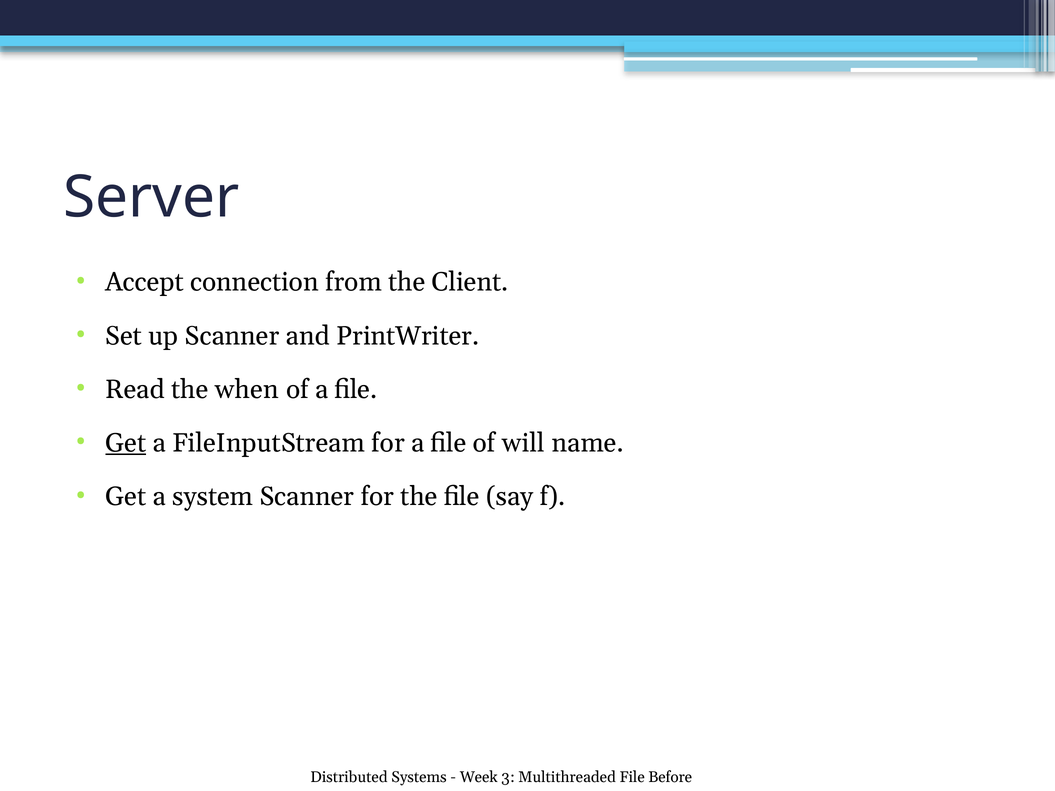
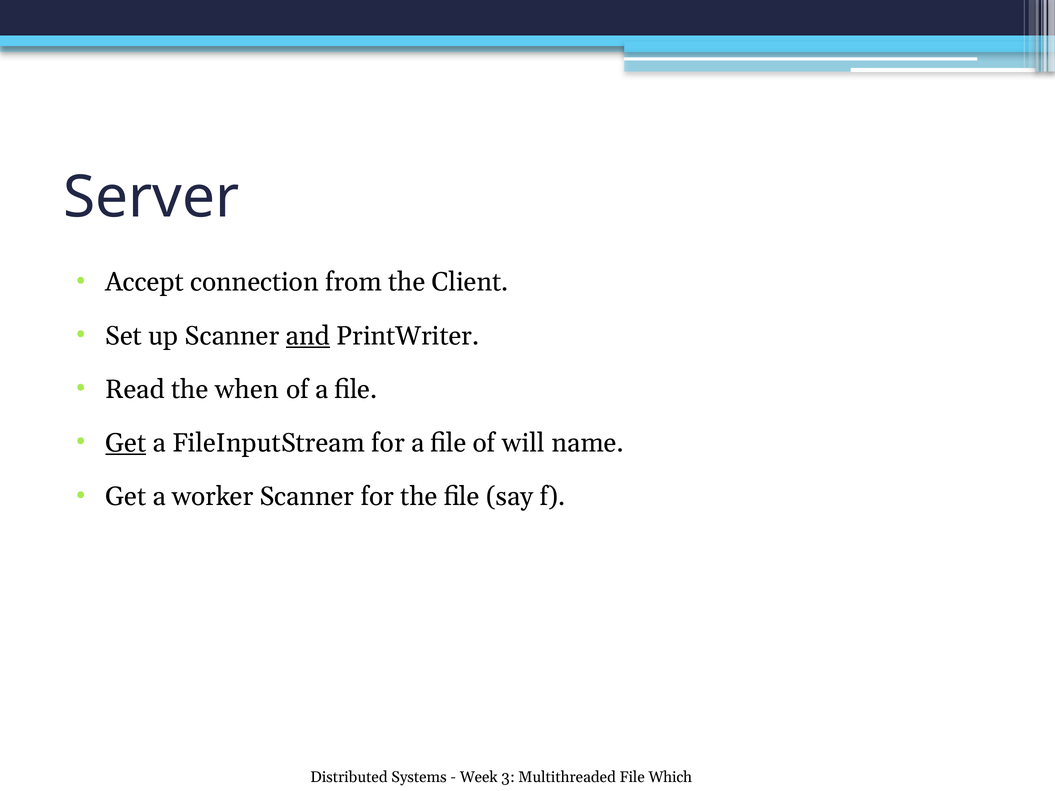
and underline: none -> present
system: system -> worker
Before: Before -> Which
